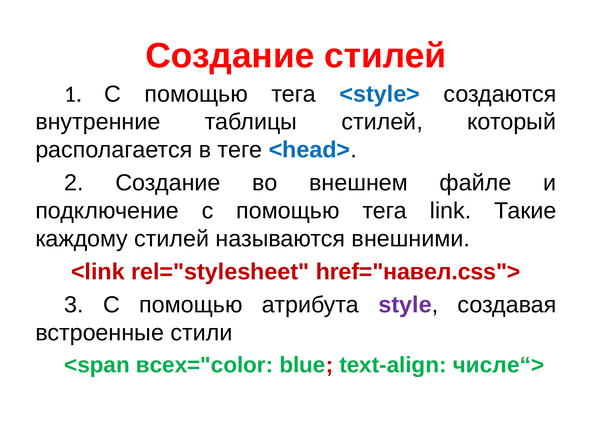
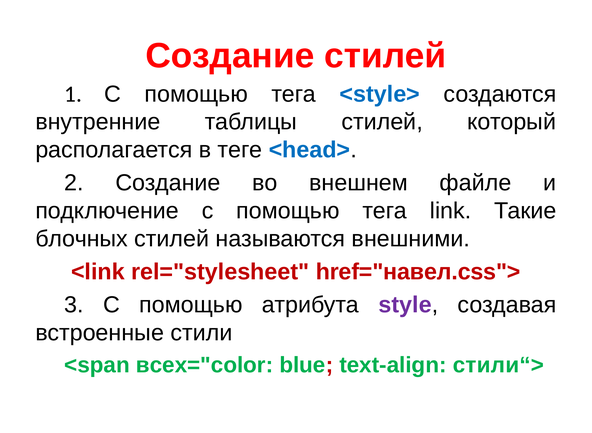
каждому: каждому -> блочных
числе“>: числе“> -> стили“>
